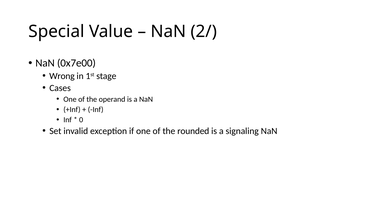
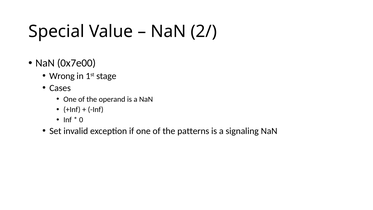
rounded: rounded -> patterns
